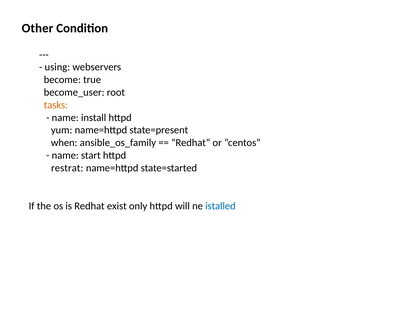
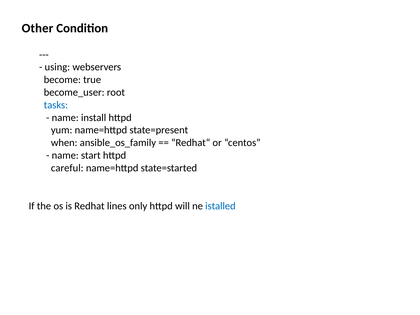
tasks colour: orange -> blue
restrat: restrat -> careful
exist: exist -> lines
